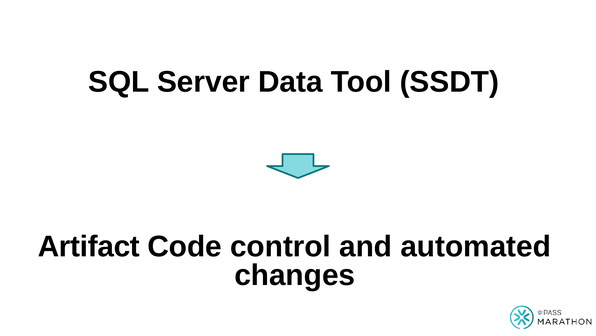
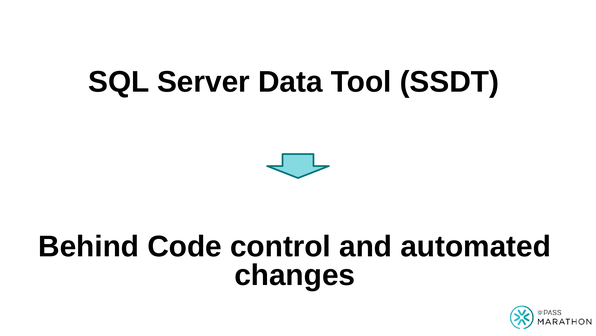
Artifact: Artifact -> Behind
